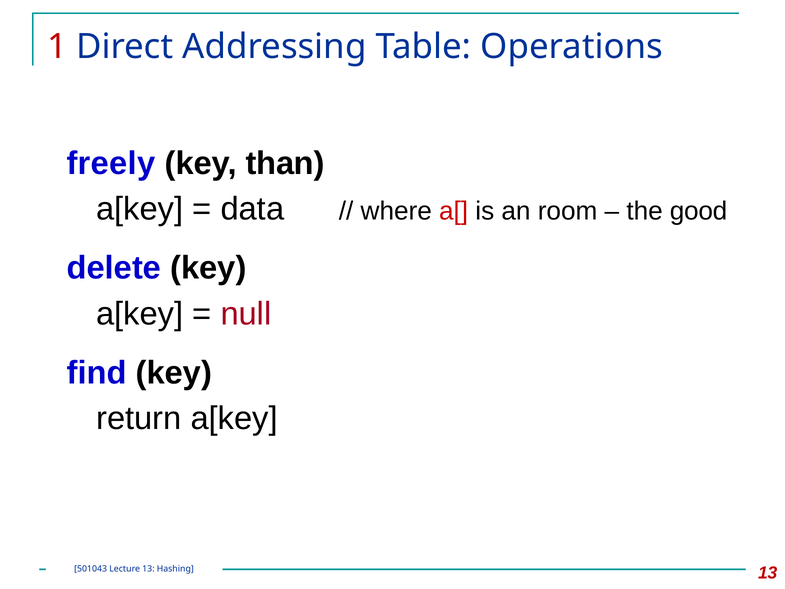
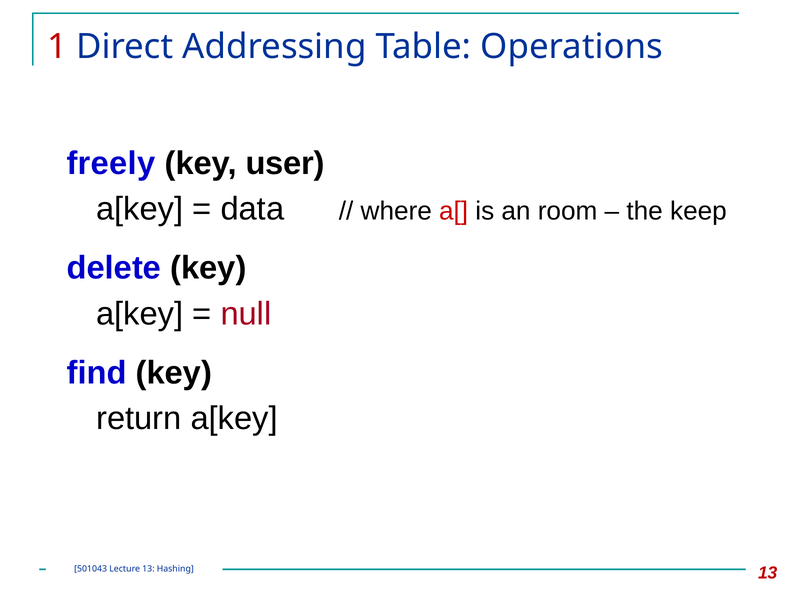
than: than -> user
good: good -> keep
